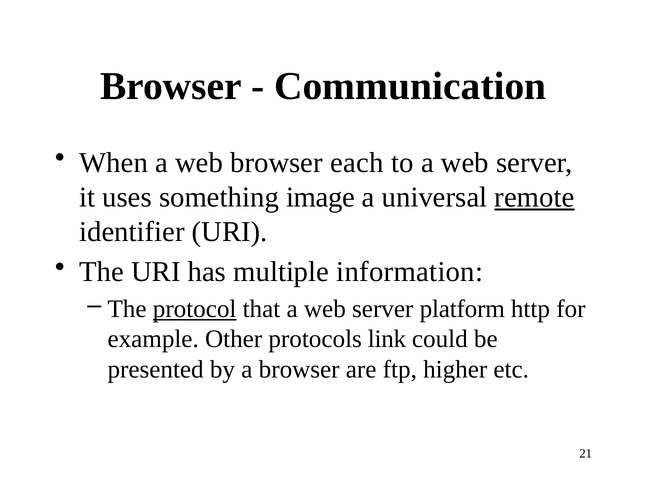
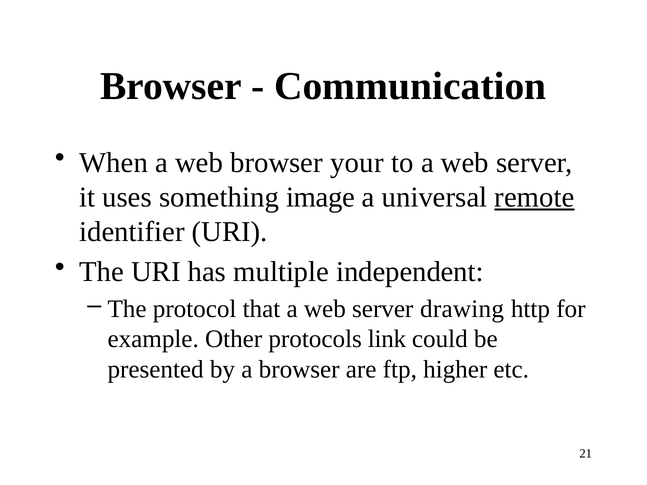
each: each -> your
information: information -> independent
protocol underline: present -> none
platform: platform -> drawing
